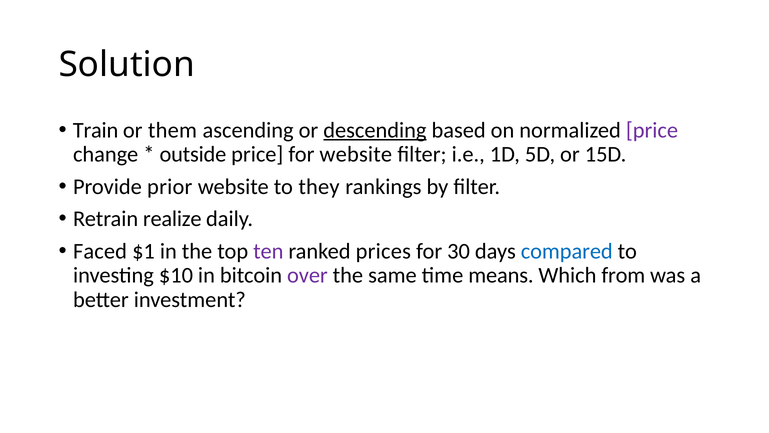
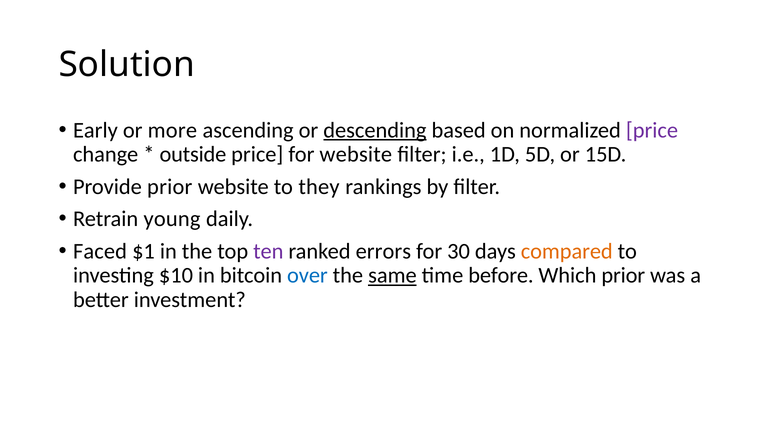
Train: Train -> Early
them: them -> more
realize: realize -> young
prices: prices -> errors
compared colour: blue -> orange
over colour: purple -> blue
same underline: none -> present
means: means -> before
Which from: from -> prior
